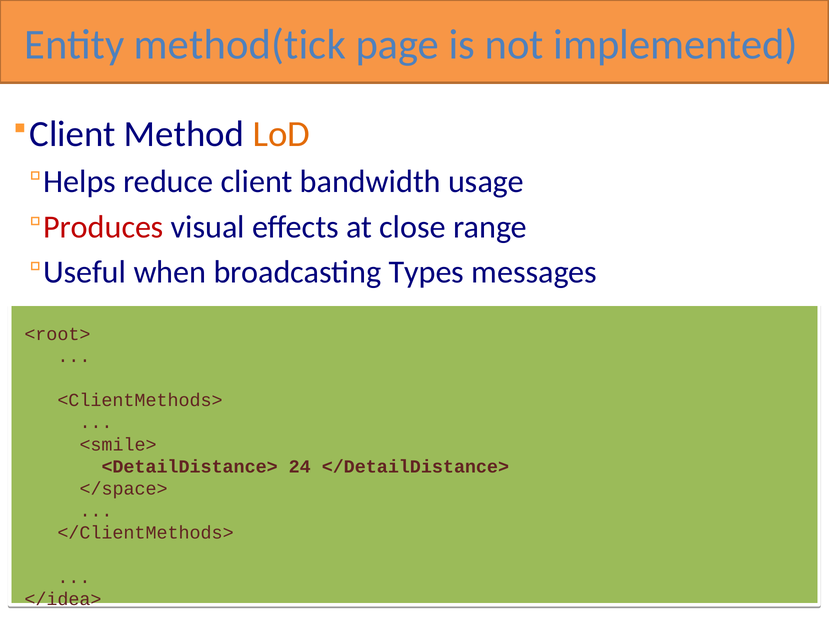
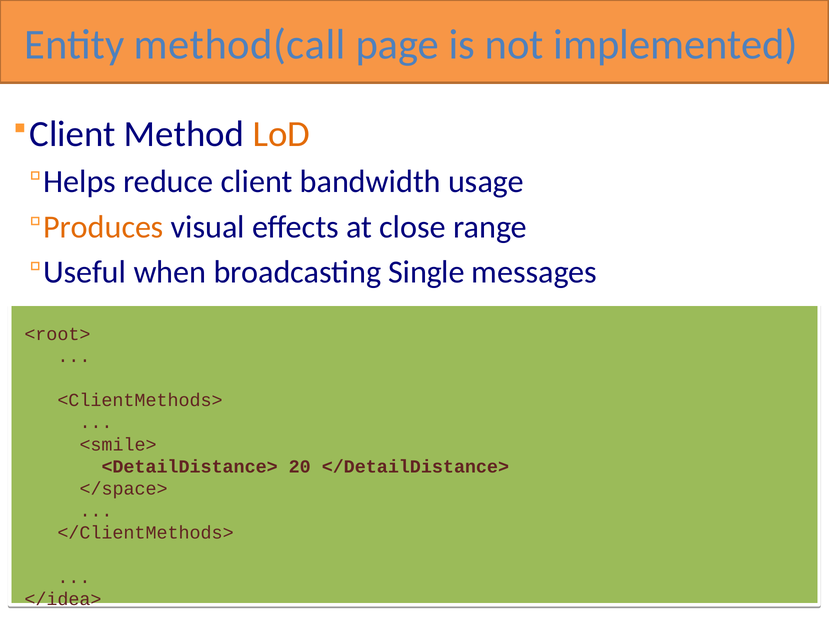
method(tick: method(tick -> method(call
Produces colour: red -> orange
Types: Types -> Single
24: 24 -> 20
